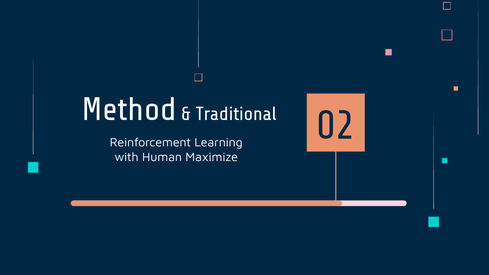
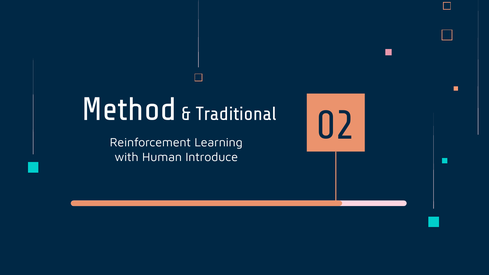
Maximize: Maximize -> Introduce
